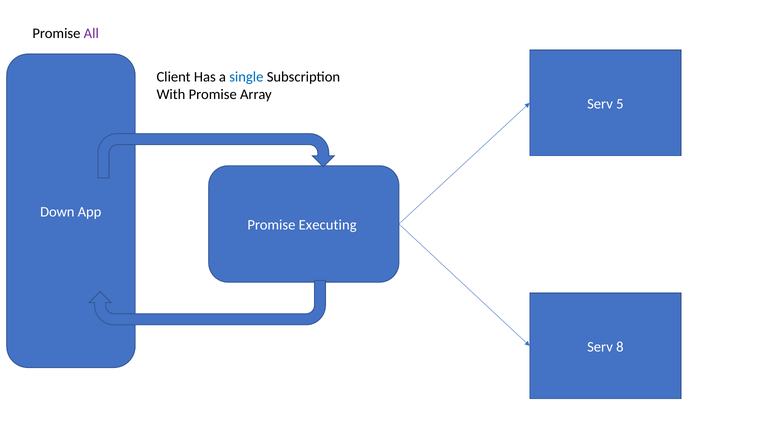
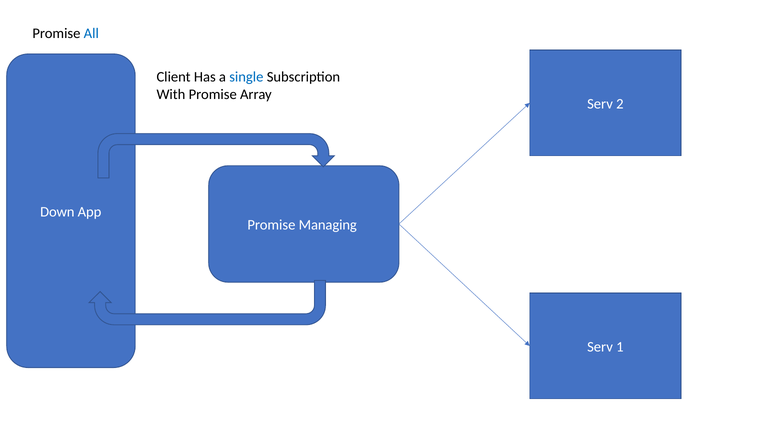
All colour: purple -> blue
5: 5 -> 2
Executing: Executing -> Managing
8: 8 -> 1
